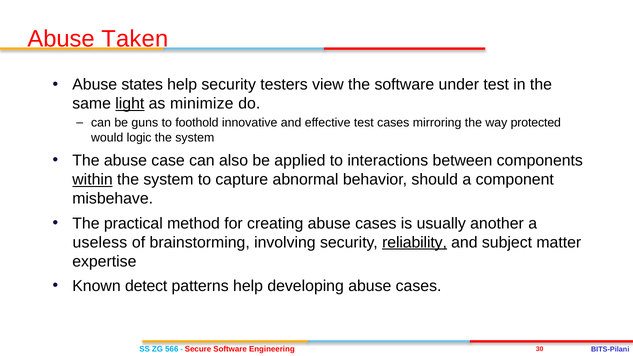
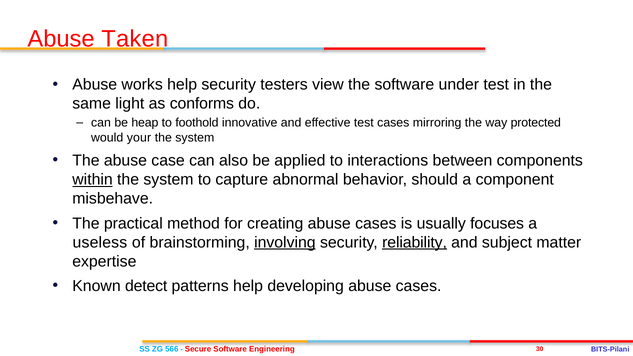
states: states -> works
light underline: present -> none
minimize: minimize -> conforms
guns: guns -> heap
logic: logic -> your
another: another -> focuses
involving underline: none -> present
